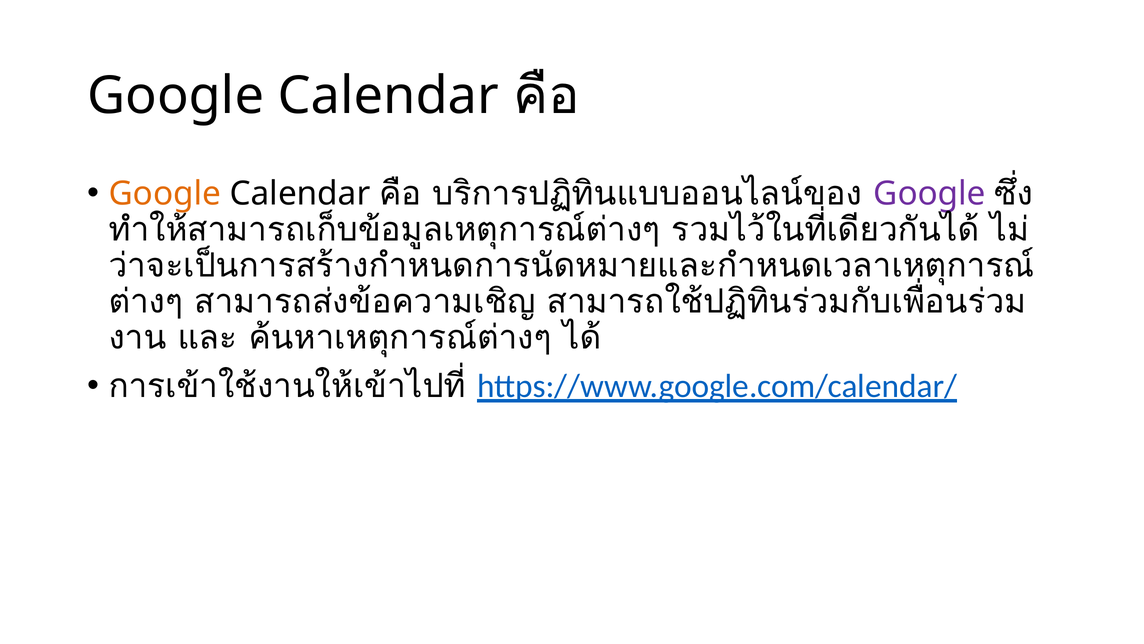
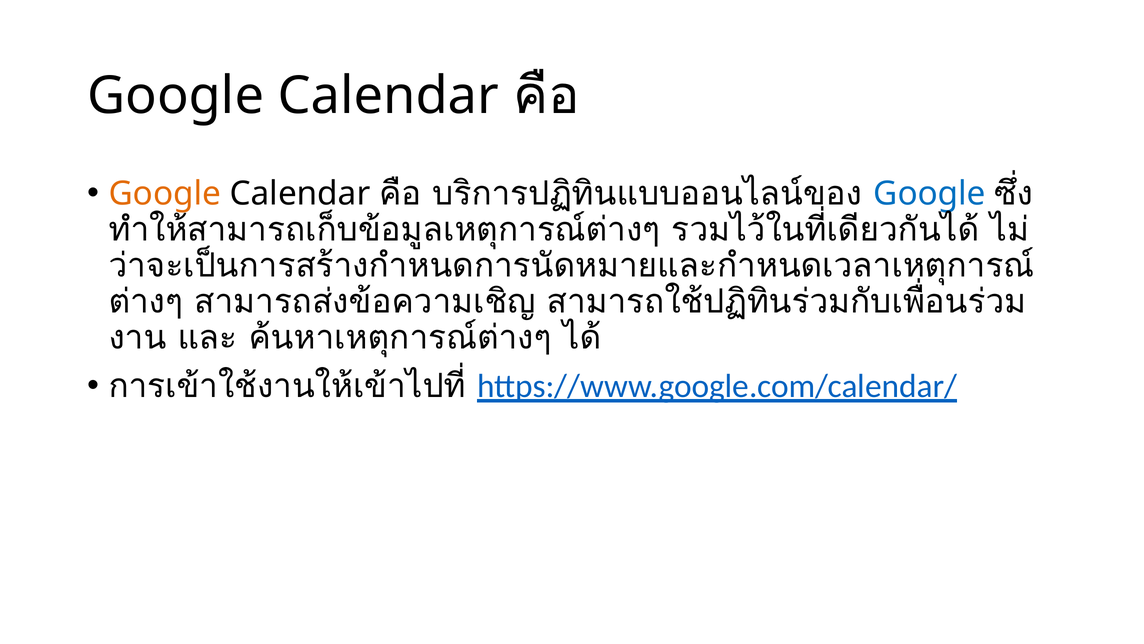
Google at (930, 193) colour: purple -> blue
